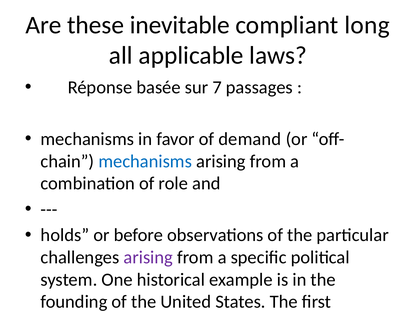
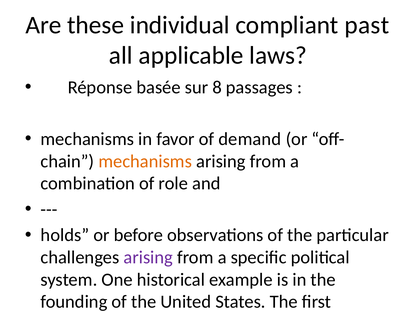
inevitable: inevitable -> individual
long: long -> past
7: 7 -> 8
mechanisms at (145, 161) colour: blue -> orange
